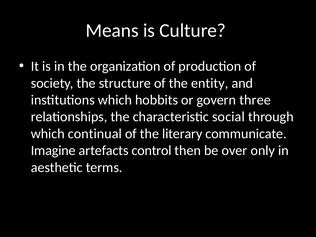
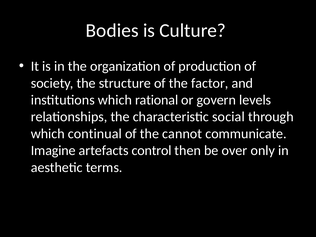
Means: Means -> Bodies
entity: entity -> factor
hobbits: hobbits -> rational
three: three -> levels
literary: literary -> cannot
